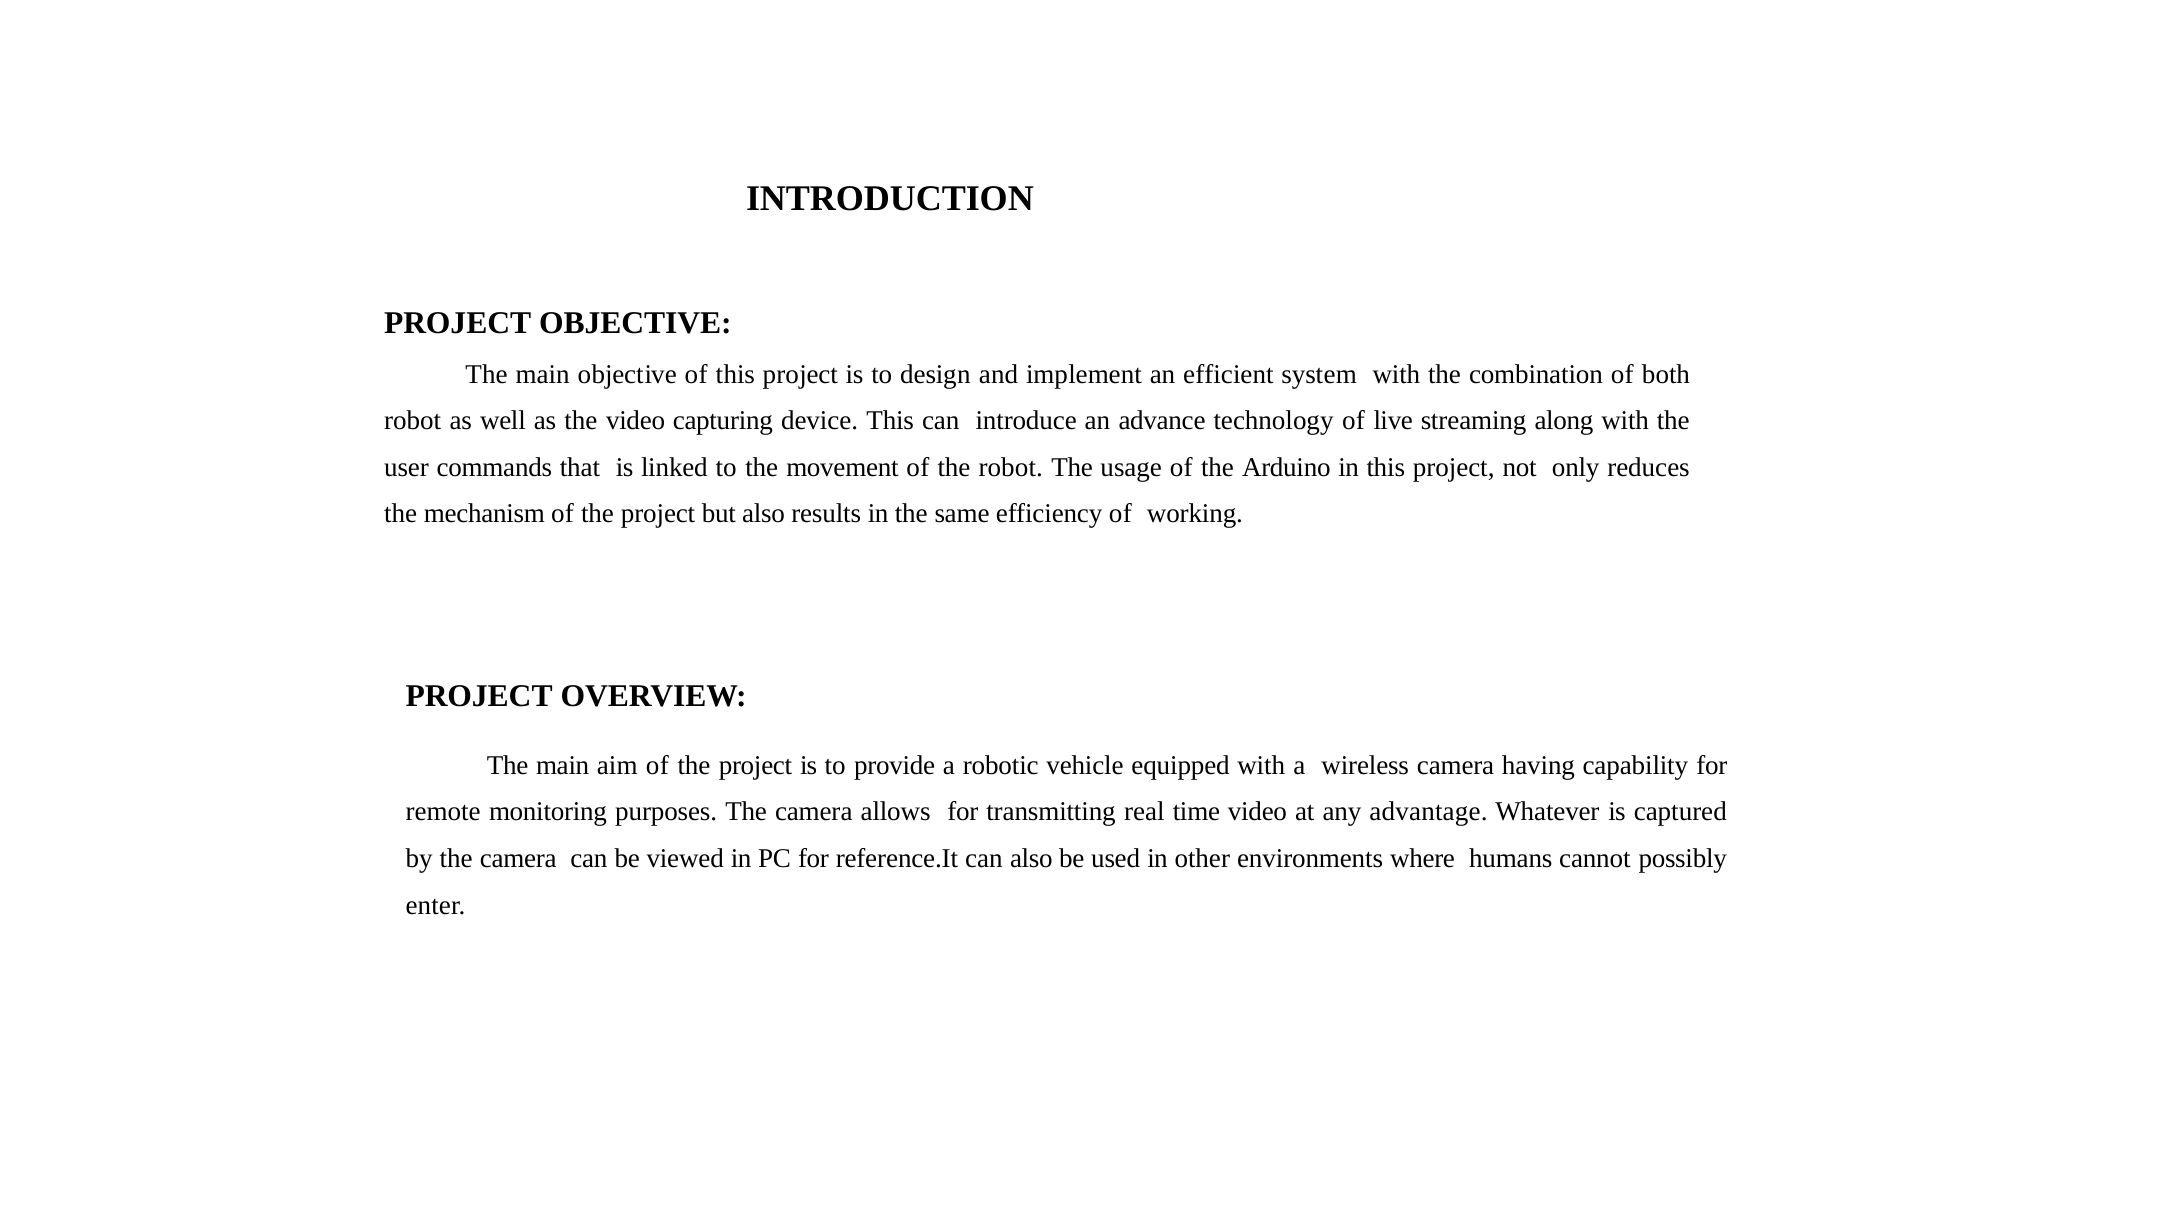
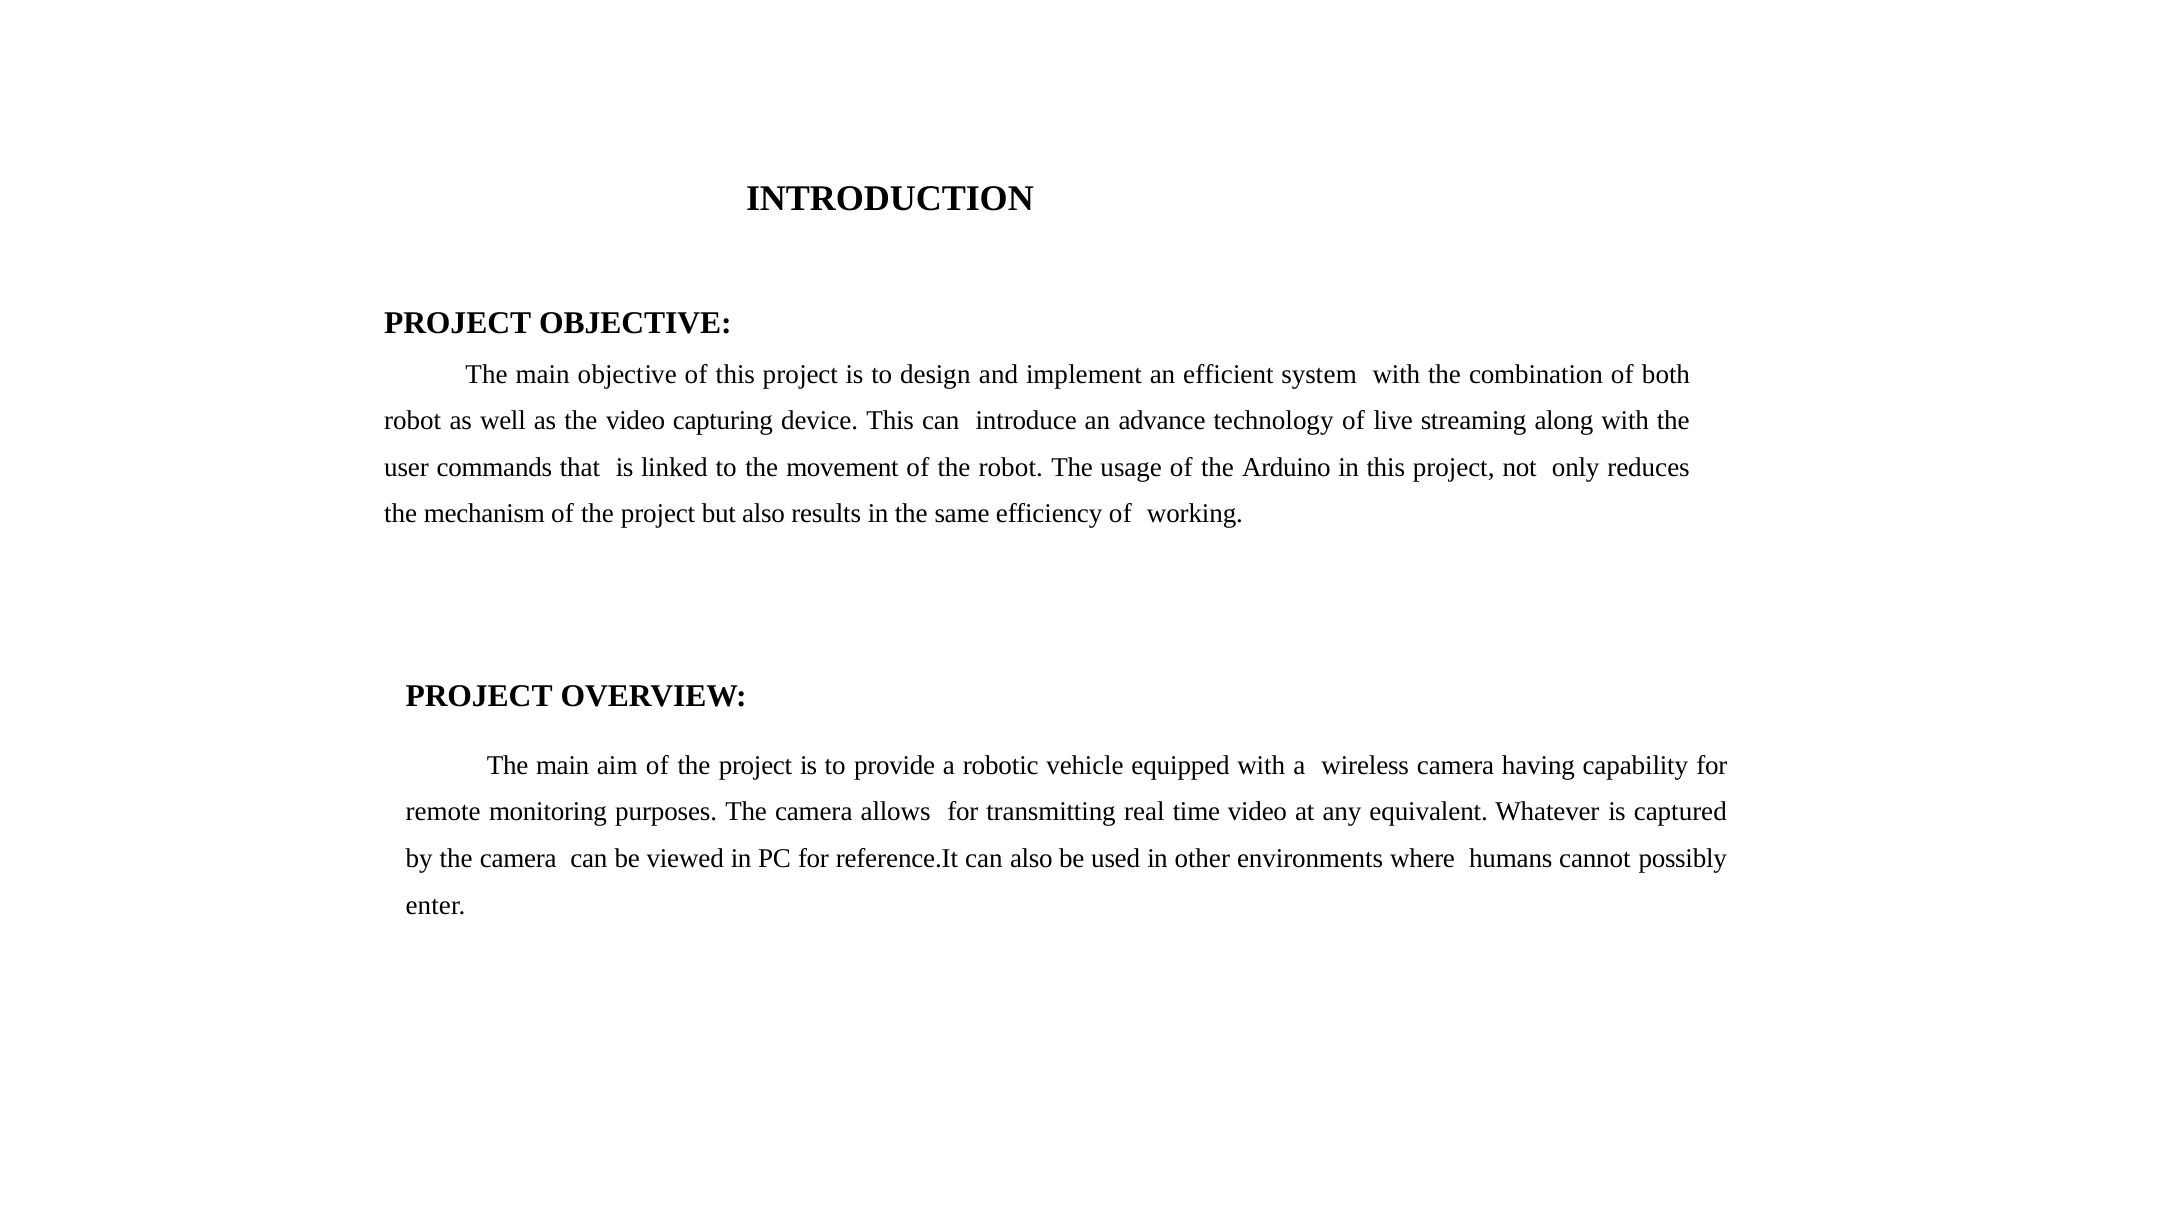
advantage: advantage -> equivalent
